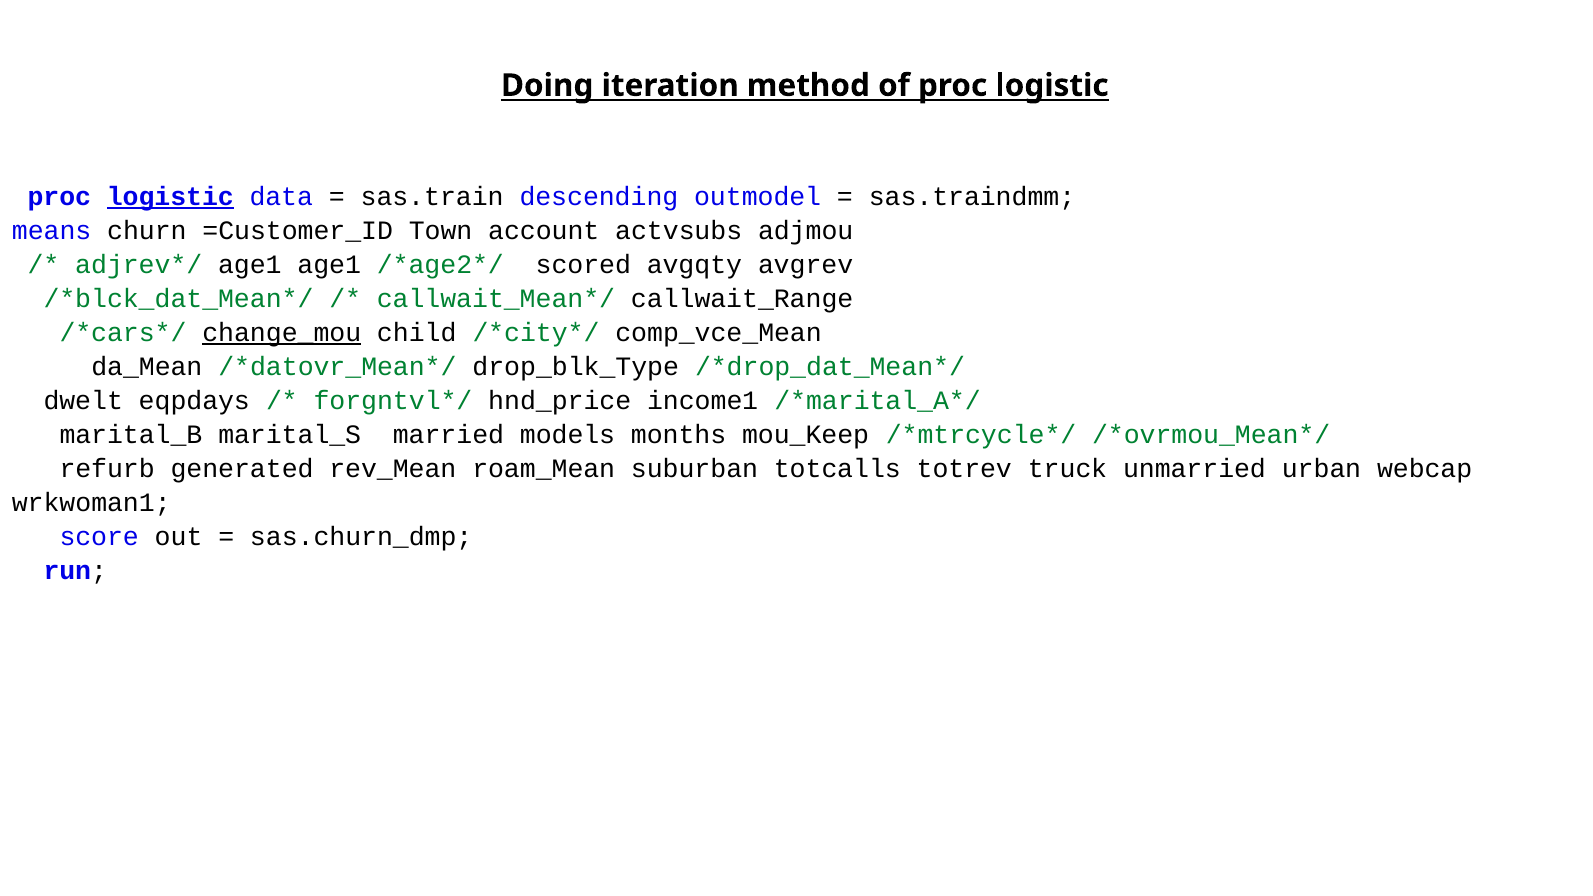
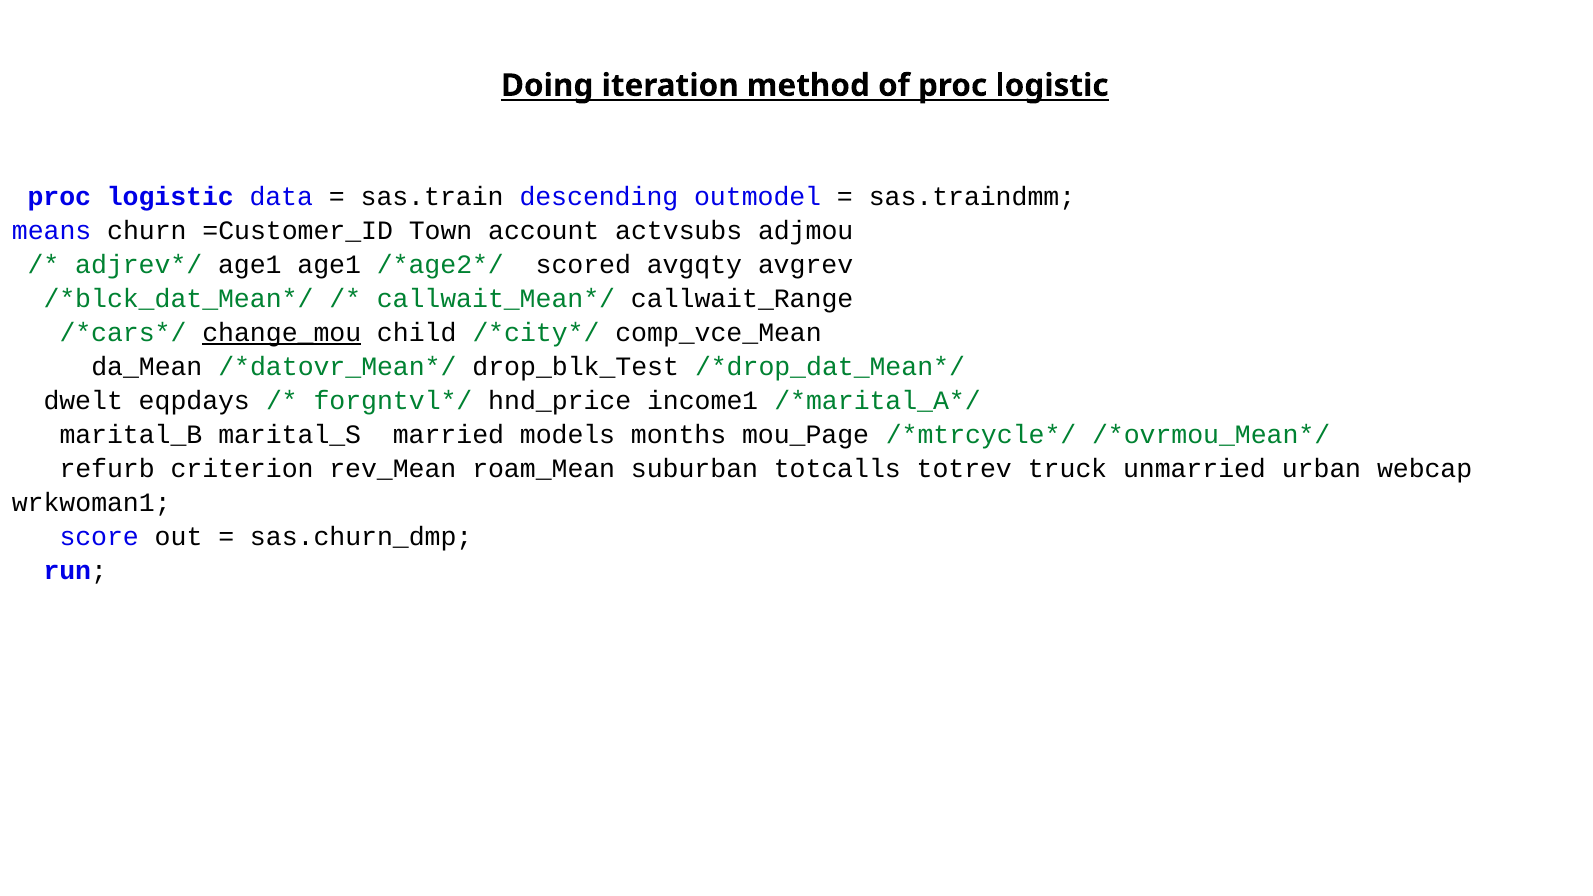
logistic at (170, 197) underline: present -> none
drop_blk_Type: drop_blk_Type -> drop_blk_Test
mou_Keep: mou_Keep -> mou_Page
generated: generated -> criterion
